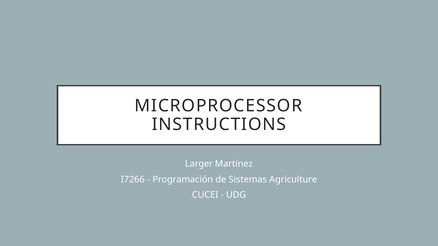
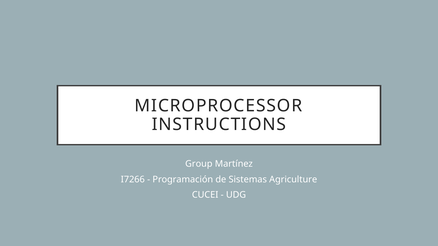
Larger: Larger -> Group
